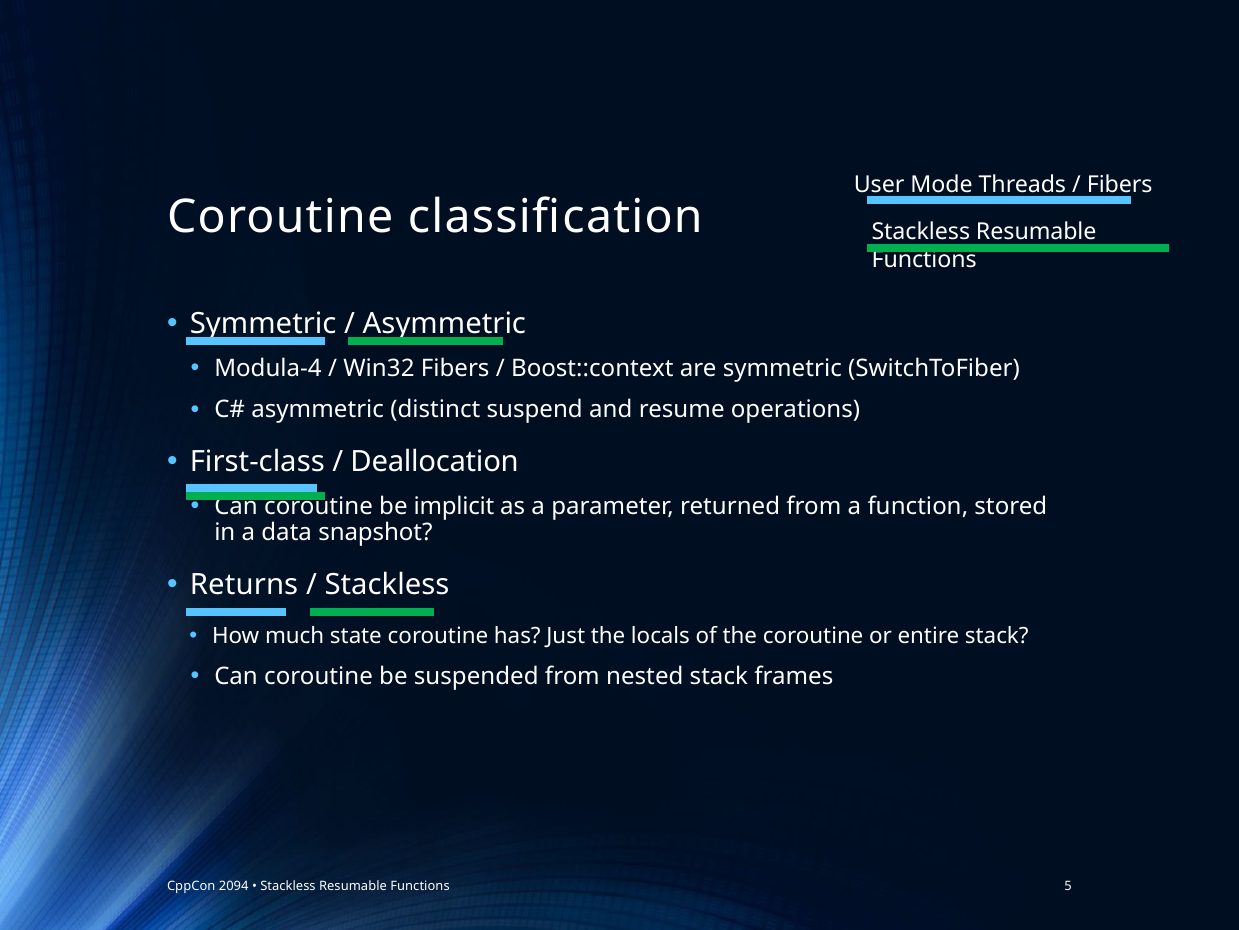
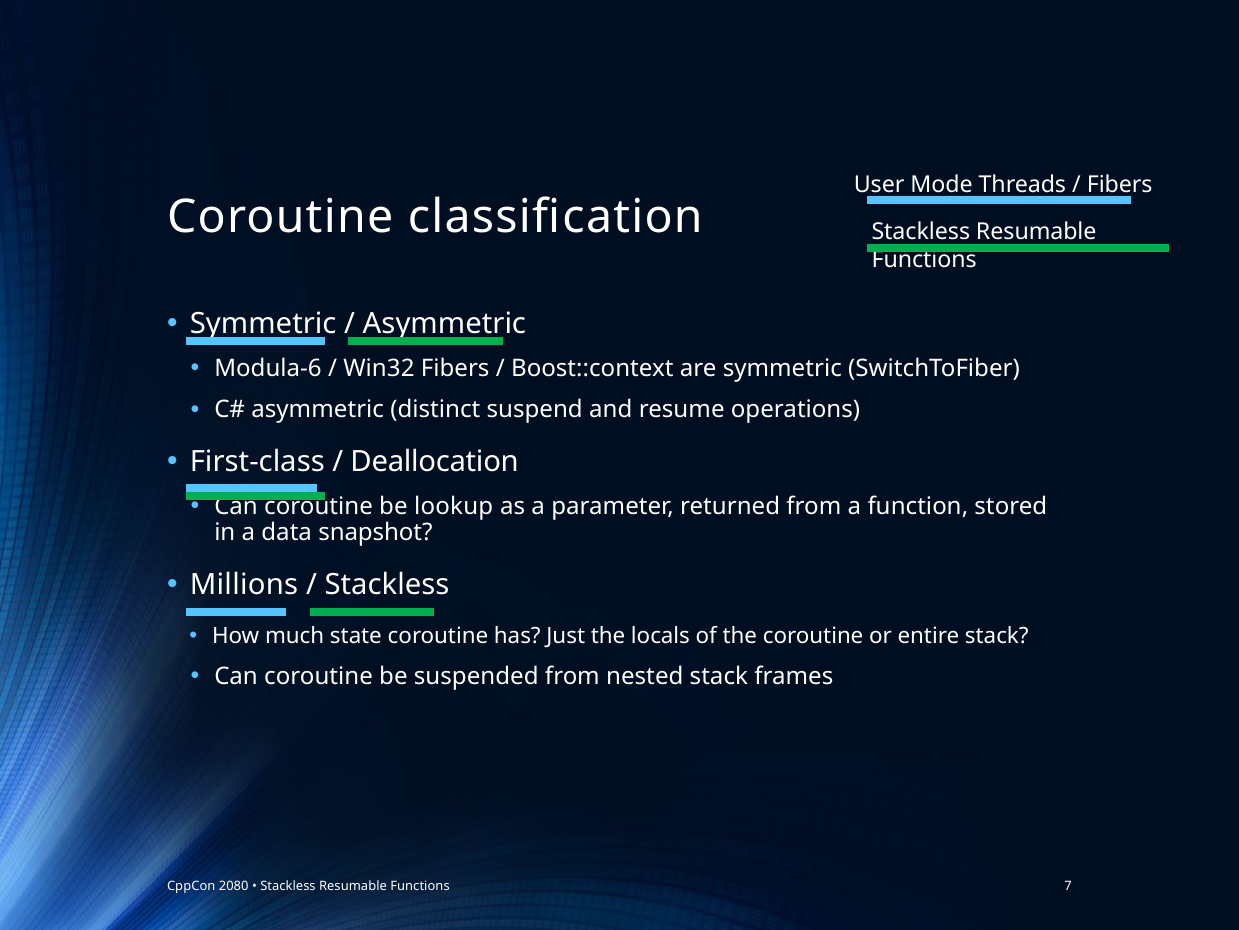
Modula-4: Modula-4 -> Modula-6
implicit: implicit -> lookup
Returns: Returns -> Millions
2094: 2094 -> 2080
5: 5 -> 7
